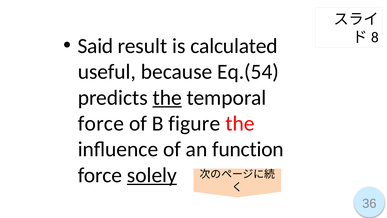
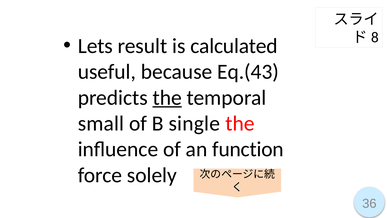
Said: Said -> Lets
Eq.(54: Eq.(54 -> Eq.(43
force at (101, 123): force -> small
figure: figure -> single
solely underline: present -> none
